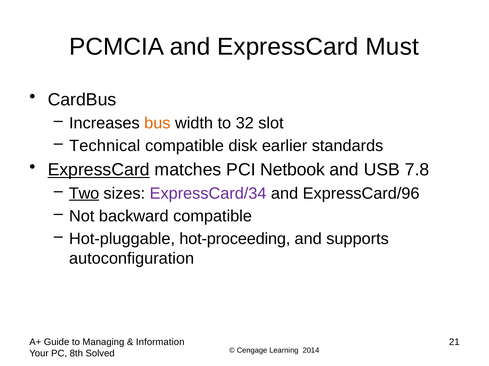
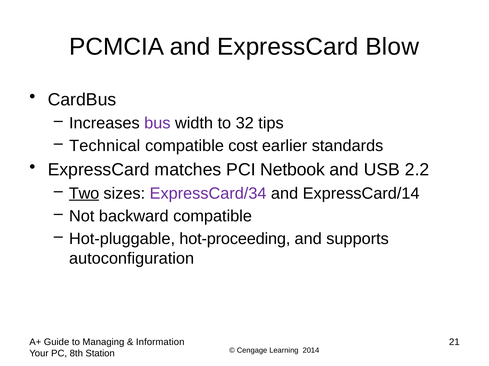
Must: Must -> Blow
bus colour: orange -> purple
slot: slot -> tips
disk: disk -> cost
ExpressCard at (99, 170) underline: present -> none
7.8: 7.8 -> 2.2
ExpressCard/96: ExpressCard/96 -> ExpressCard/14
Solved: Solved -> Station
